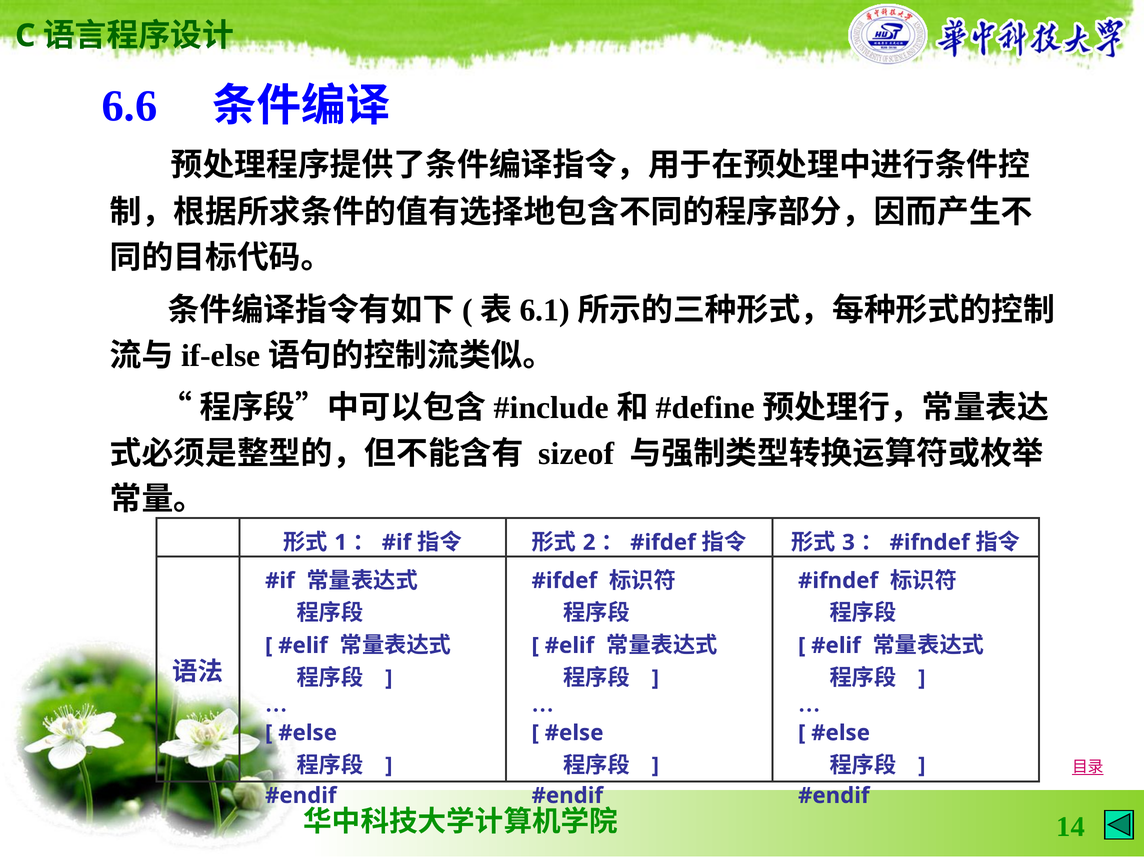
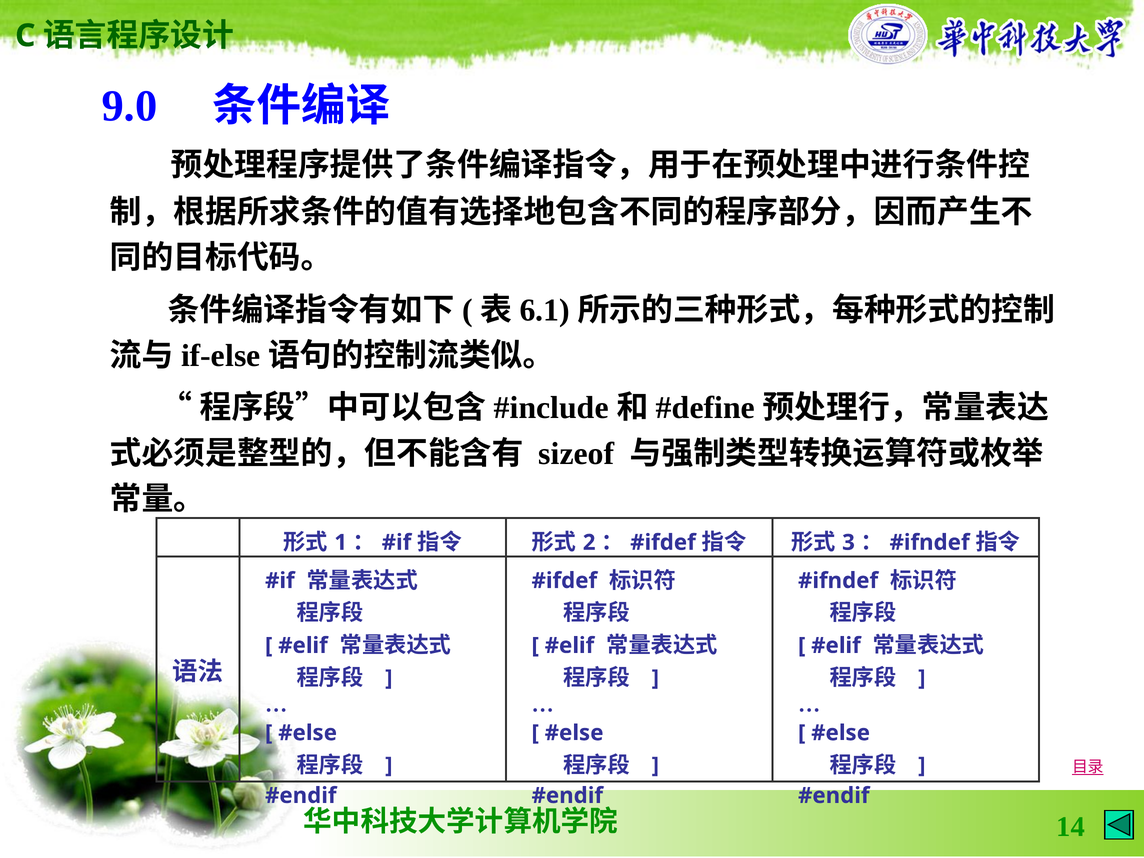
6.6: 6.6 -> 9.0
